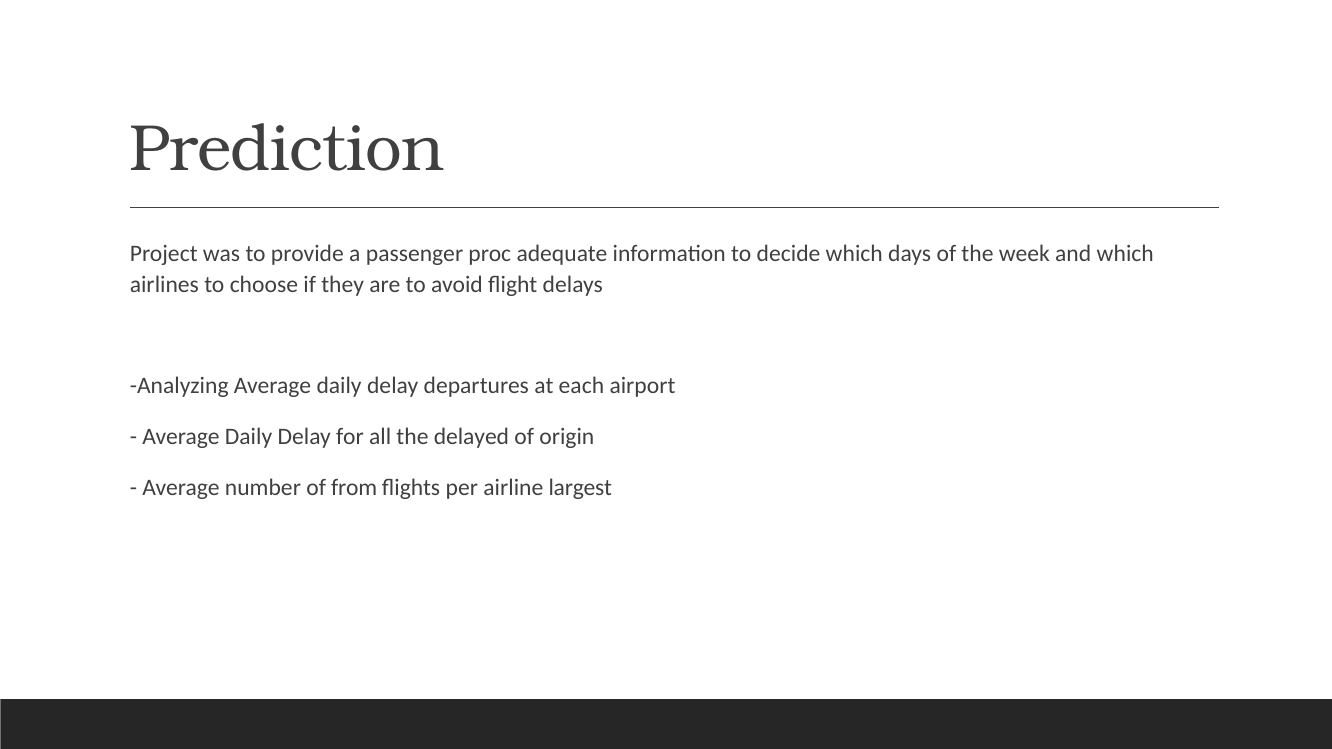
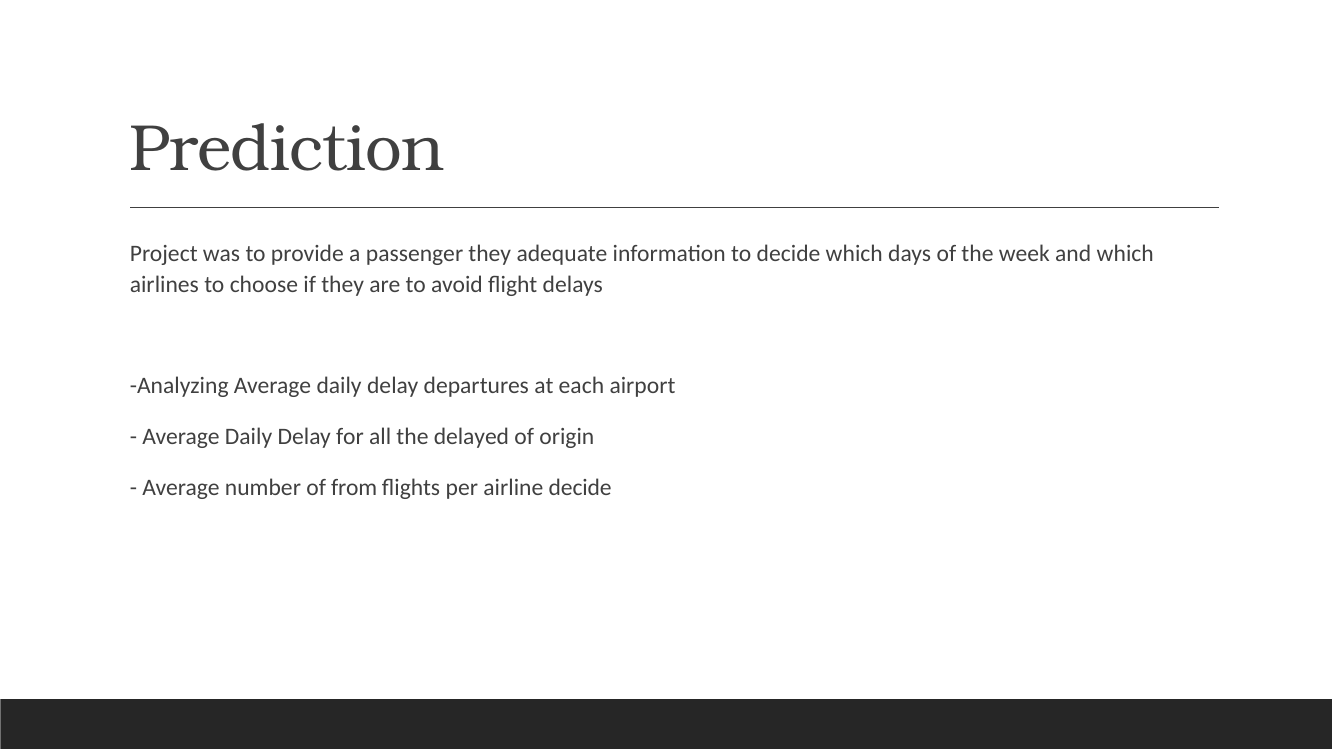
passenger proc: proc -> they
airline largest: largest -> decide
